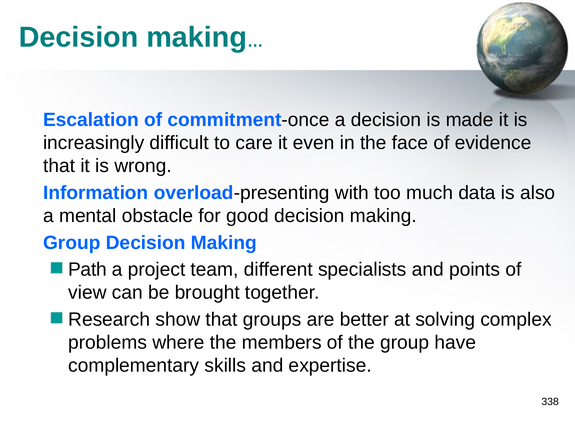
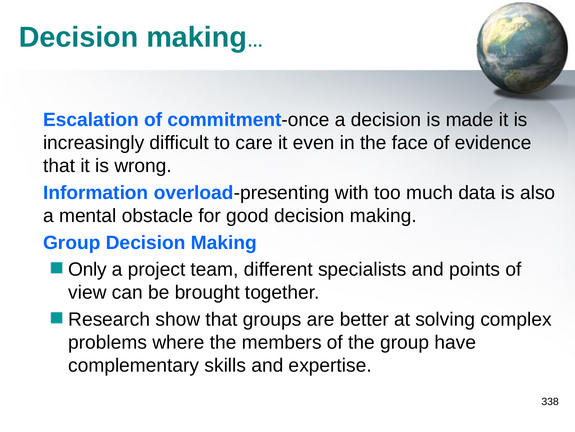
Path: Path -> Only
